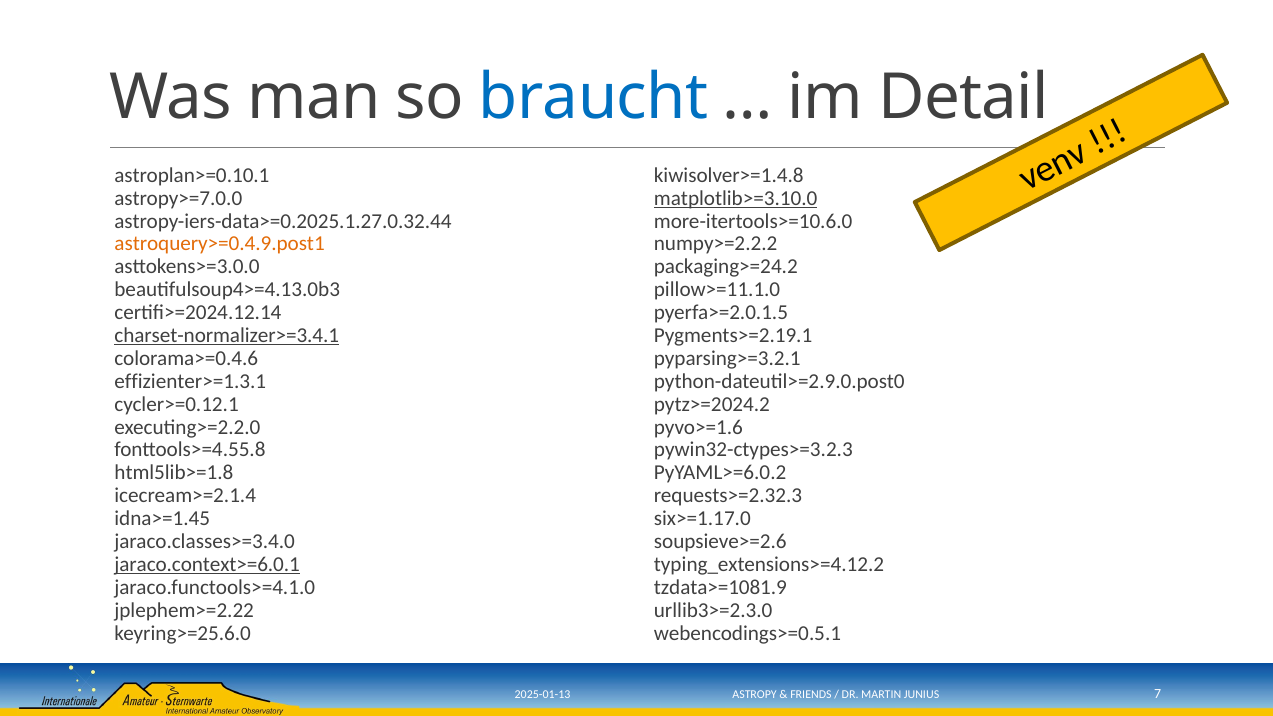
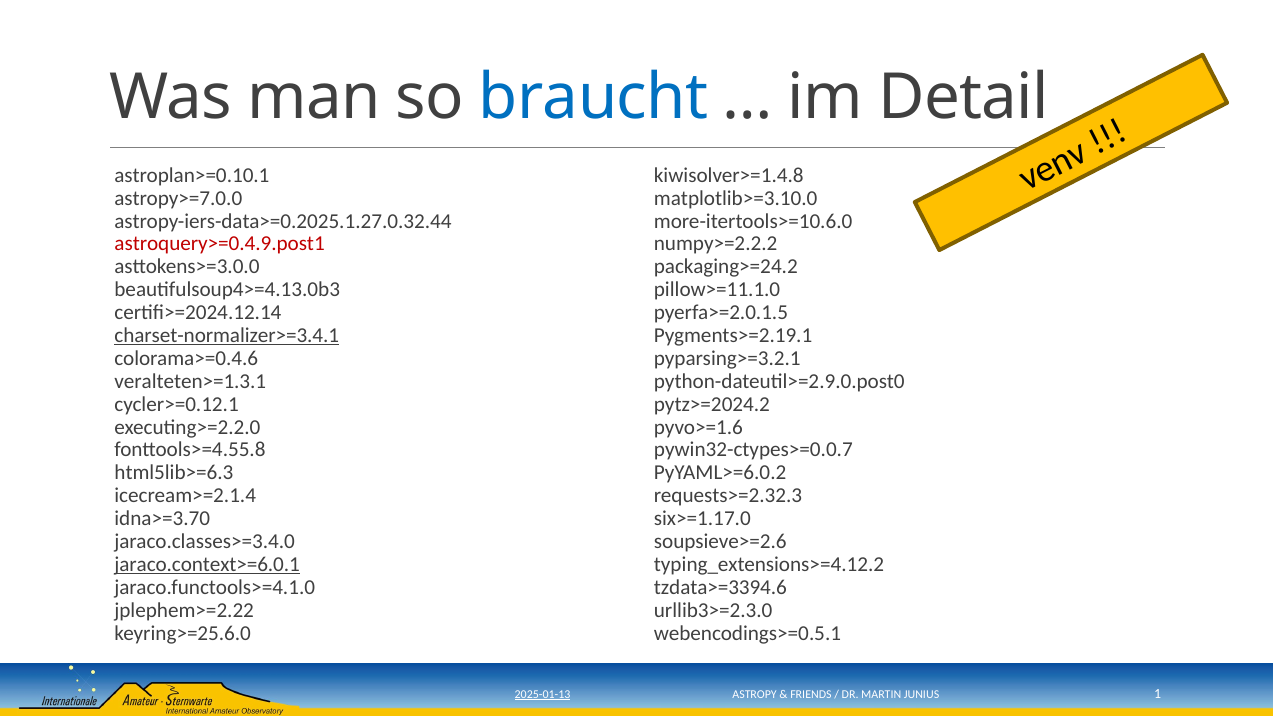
matplotlib>=3.10.0 underline: present -> none
astroquery>=0.4.9.post1 colour: orange -> red
effizienter>=1.3.1: effizienter>=1.3.1 -> veralteten>=1.3.1
pywin32-ctypes>=3.2.3: pywin32-ctypes>=3.2.3 -> pywin32-ctypes>=0.0.7
html5lib>=1.8: html5lib>=1.8 -> html5lib>=6.3
idna>=1.45: idna>=1.45 -> idna>=3.70
tzdata>=1081.9: tzdata>=1081.9 -> tzdata>=3394.6
2025-01-13 underline: none -> present
7: 7 -> 1
